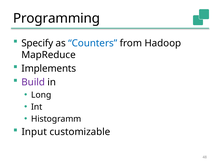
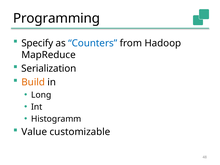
Implements: Implements -> Serialization
Build colour: purple -> orange
Input: Input -> Value
